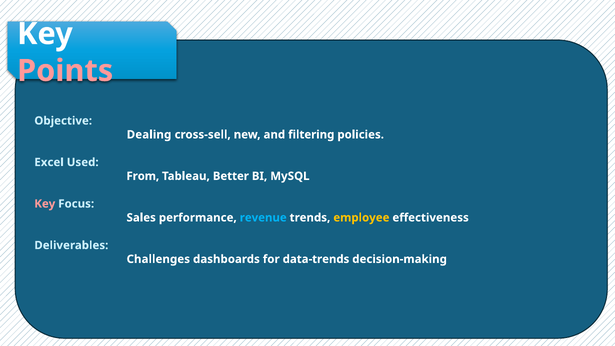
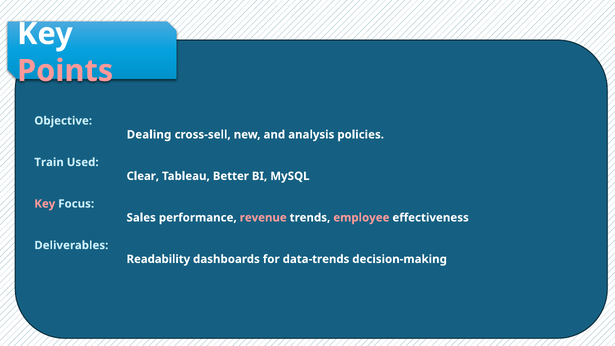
filtering: filtering -> analysis
Excel: Excel -> Train
From: From -> Clear
revenue colour: light blue -> pink
employee colour: yellow -> pink
Challenges: Challenges -> Readability
